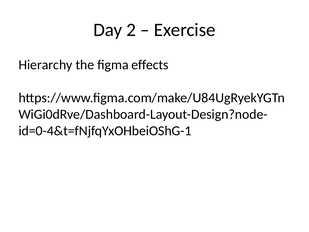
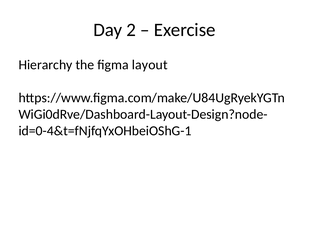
effects: effects -> layout
